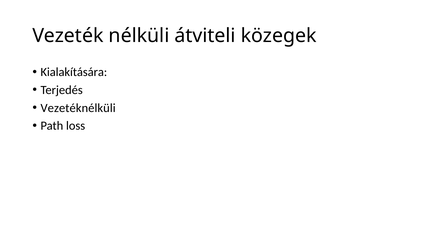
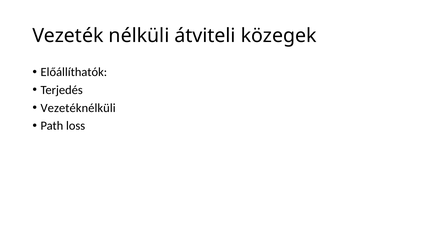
Kialakítására: Kialakítására -> Előállíthatók
